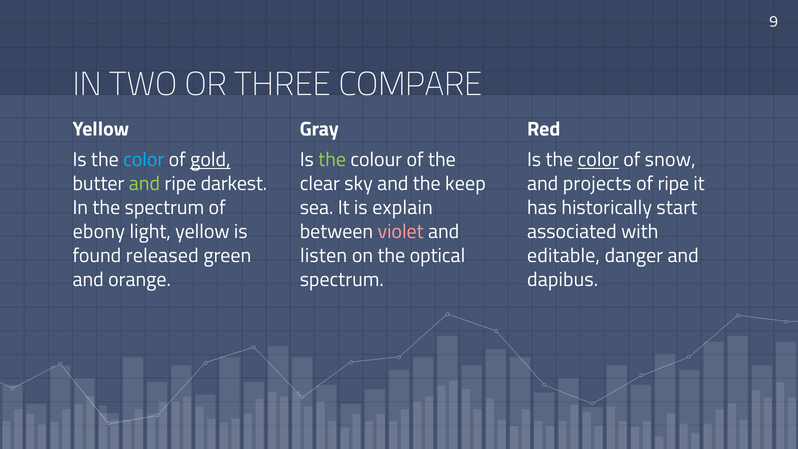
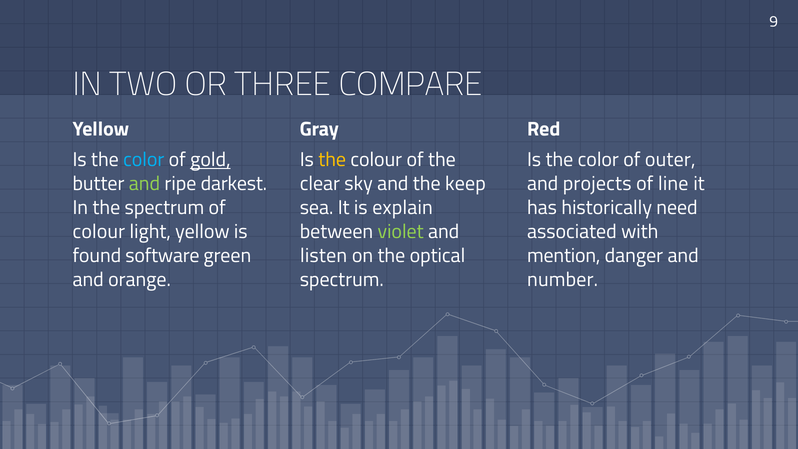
the at (332, 160) colour: light green -> yellow
color at (598, 160) underline: present -> none
snow: snow -> outer
of ripe: ripe -> line
start: start -> need
ebony at (99, 232): ebony -> colour
violet colour: pink -> light green
released: released -> software
editable: editable -> mention
dapibus: dapibus -> number
